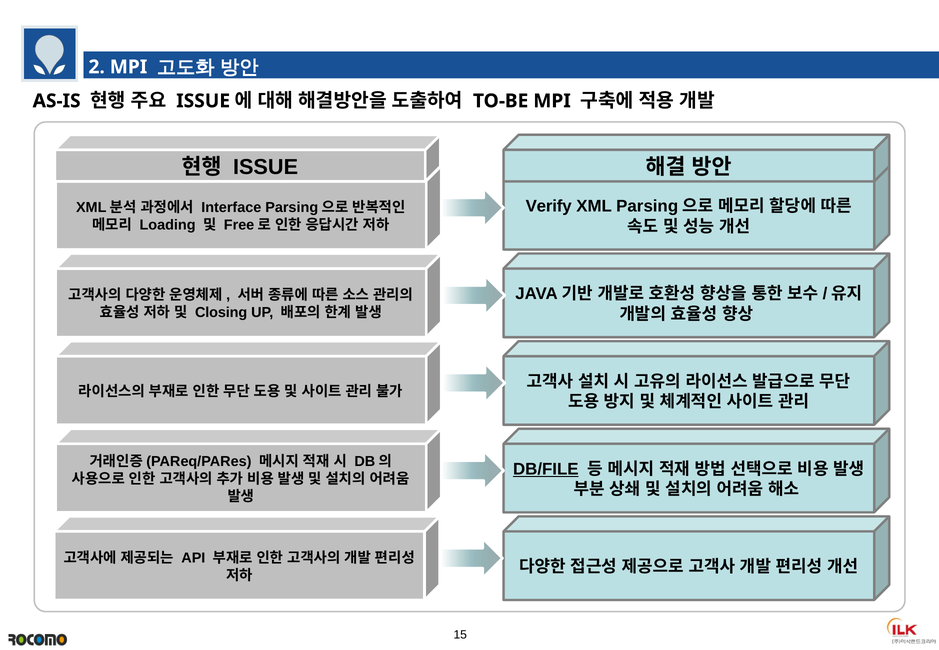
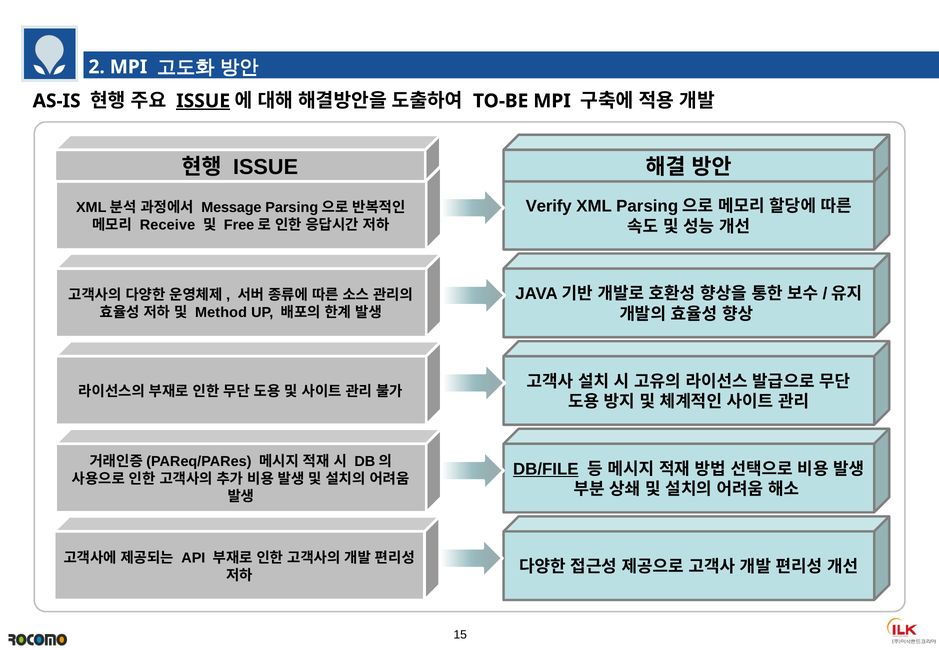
ISSUE at (203, 101) underline: none -> present
Interface: Interface -> Message
Loading: Loading -> Receive
Closing: Closing -> Method
